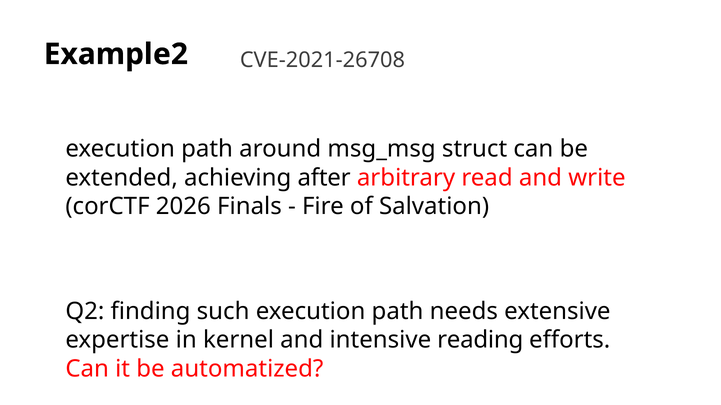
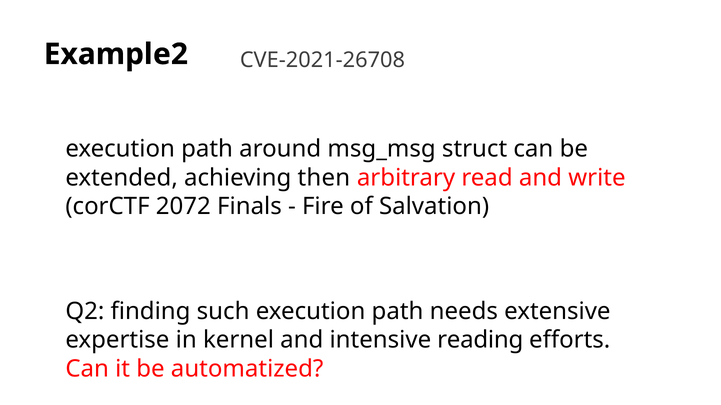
after: after -> then
2026: 2026 -> 2072
